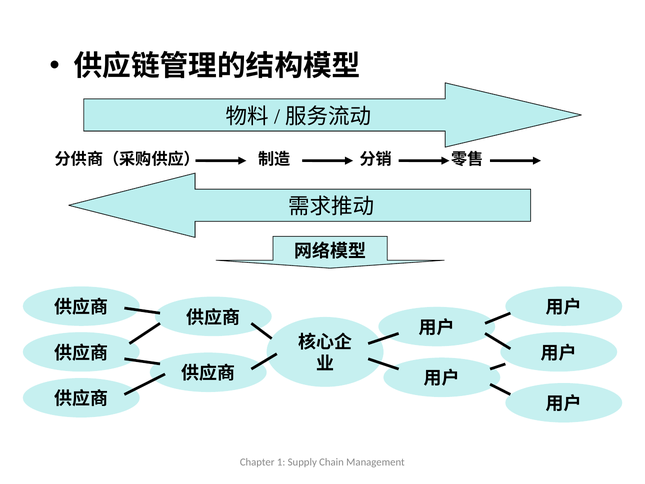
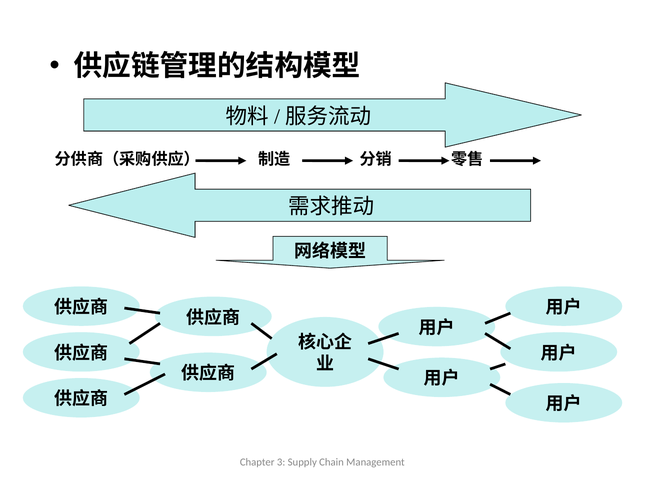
1: 1 -> 3
